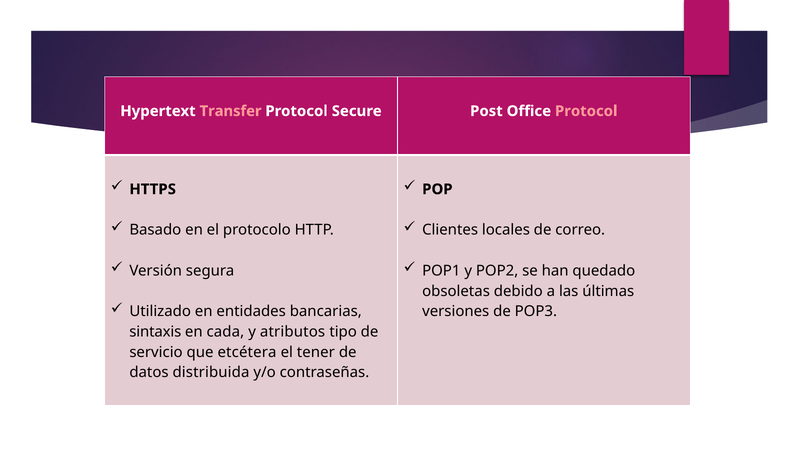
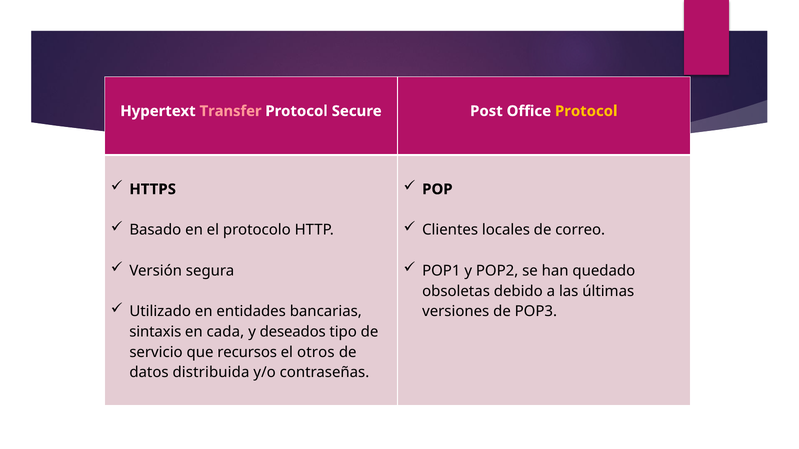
Protocol at (586, 111) colour: pink -> yellow
atributos: atributos -> deseados
etcétera: etcétera -> recursos
tener: tener -> otros
